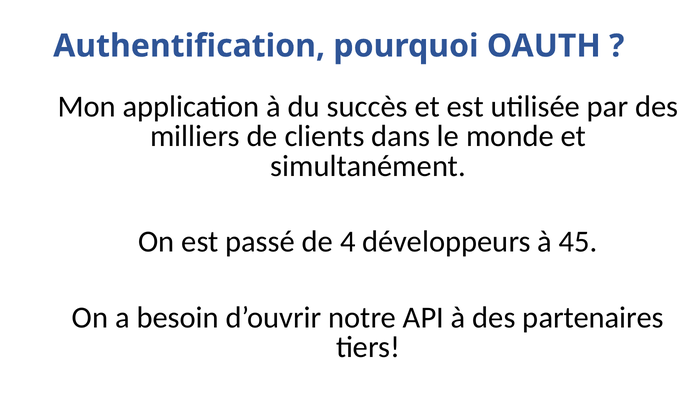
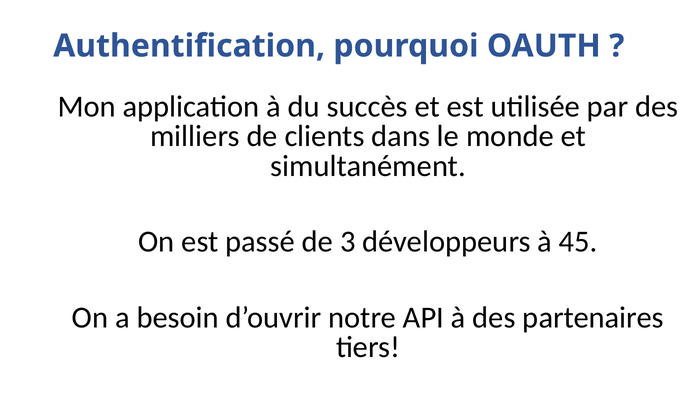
4: 4 -> 3
